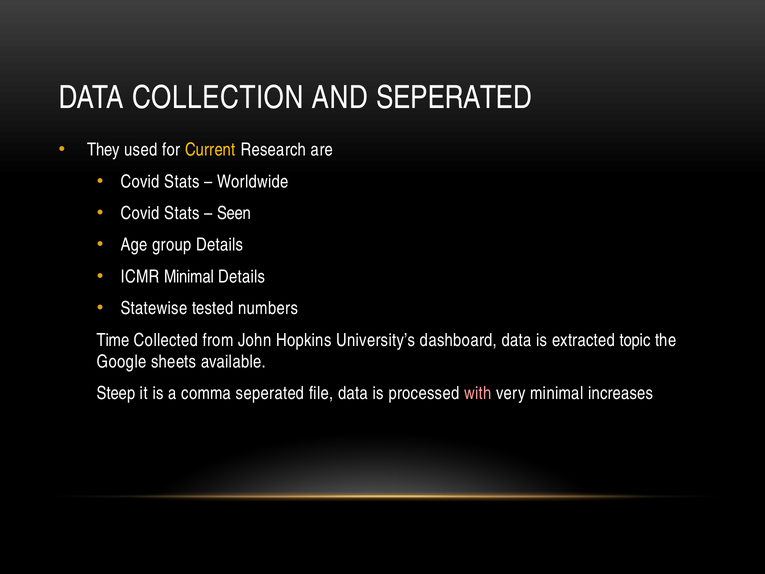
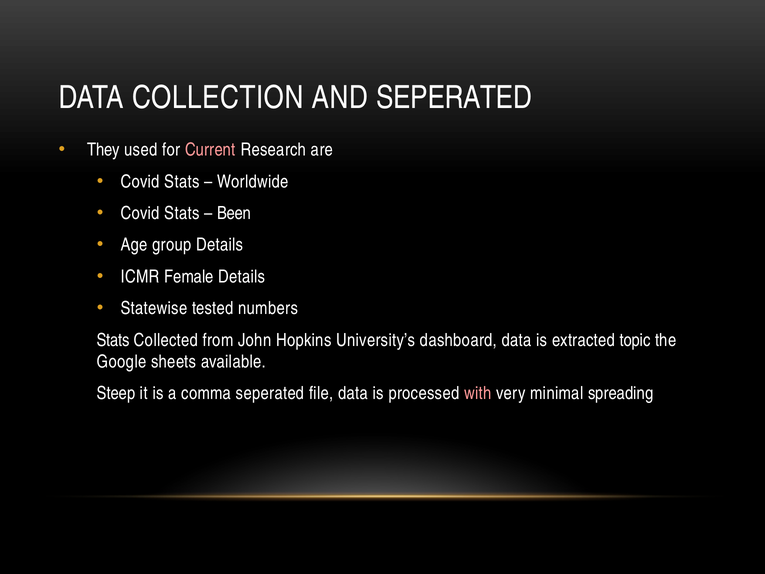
Current colour: yellow -> pink
Seen: Seen -> Been
ICMR Minimal: Minimal -> Female
Time at (113, 340): Time -> Stats
increases: increases -> spreading
